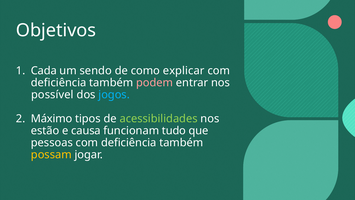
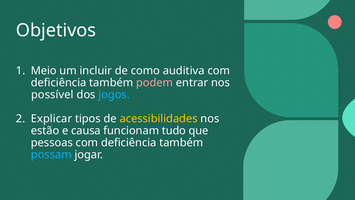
Cada: Cada -> Meio
sendo: sendo -> incluir
explicar: explicar -> auditiva
Máximo: Máximo -> Explicar
acessibilidades colour: light green -> yellow
possam colour: yellow -> light blue
